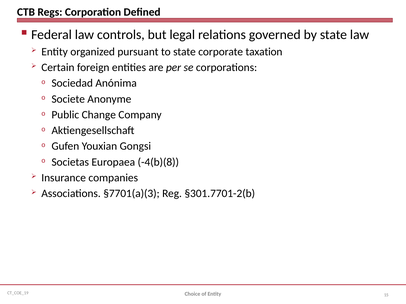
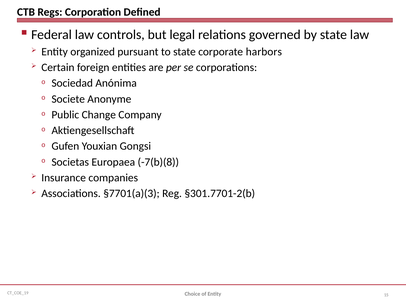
taxation: taxation -> harbors
-4(b)(8: -4(b)(8 -> -7(b)(8
